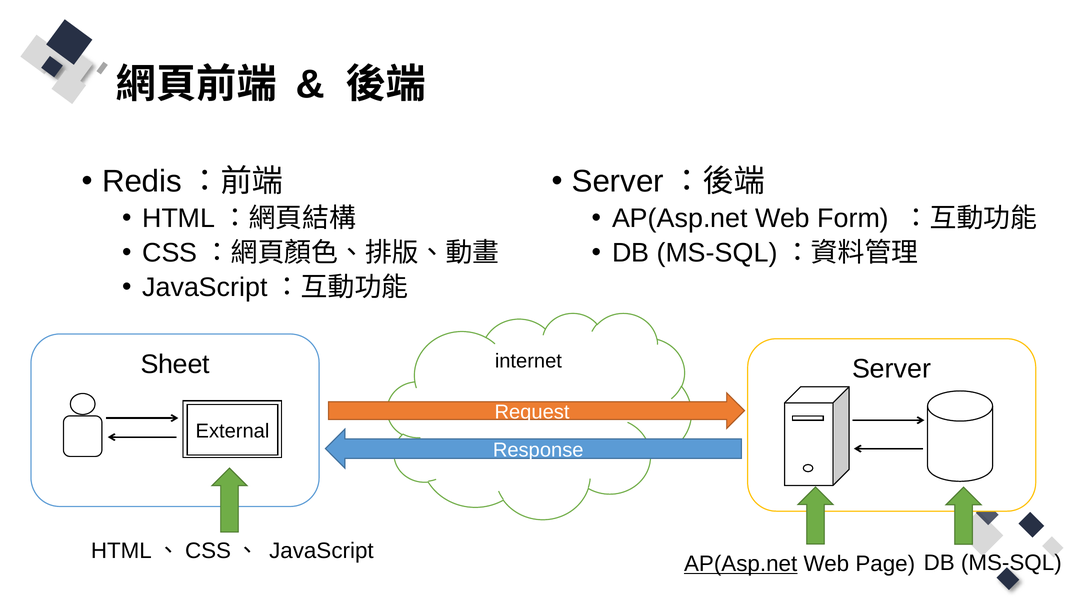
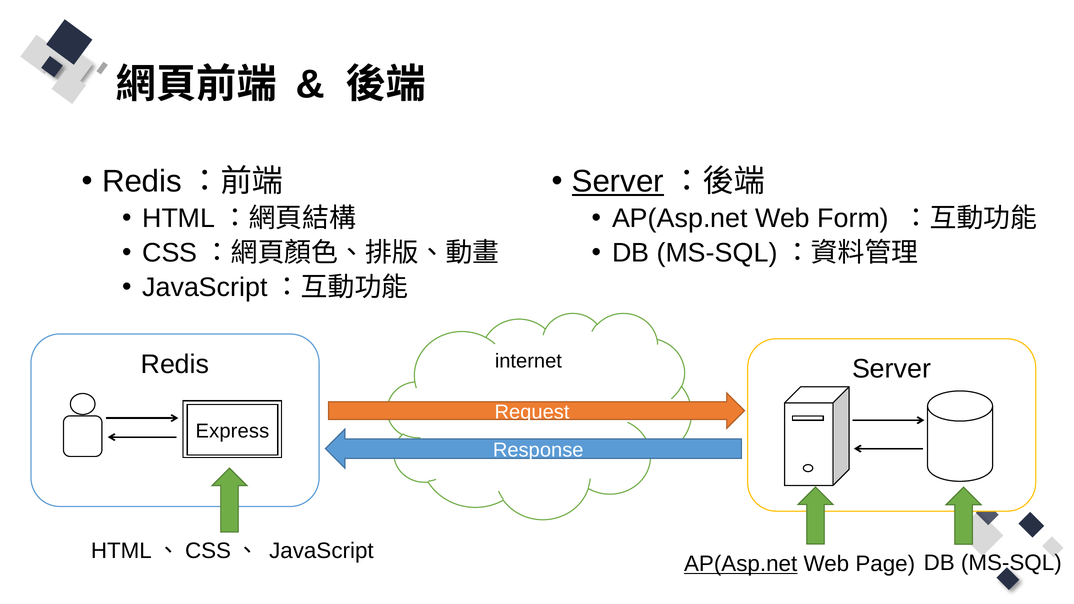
Server at (618, 181) underline: none -> present
Sheet at (175, 364): Sheet -> Redis
External: External -> Express
